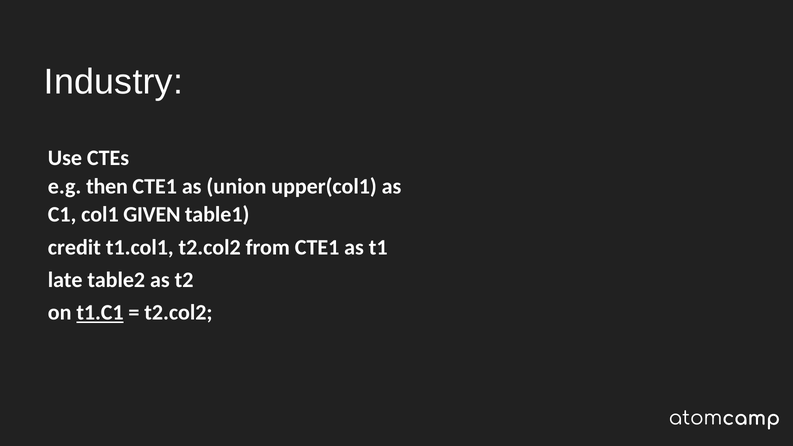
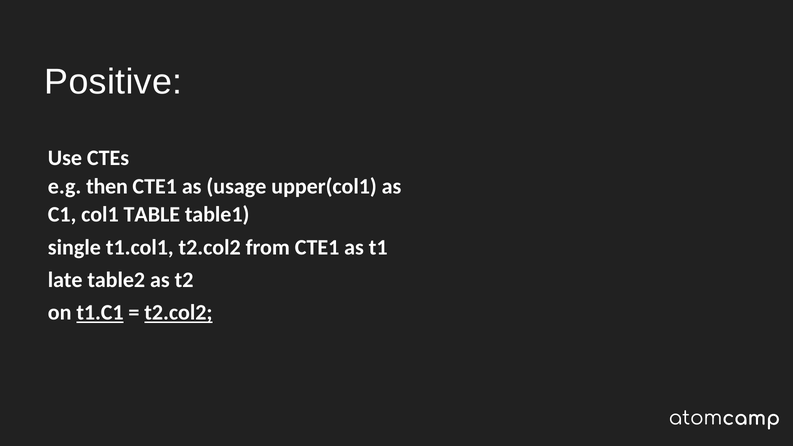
Industry: Industry -> Positive
union: union -> usage
GIVEN: GIVEN -> TABLE
credit: credit -> single
t2.col2 at (178, 313) underline: none -> present
